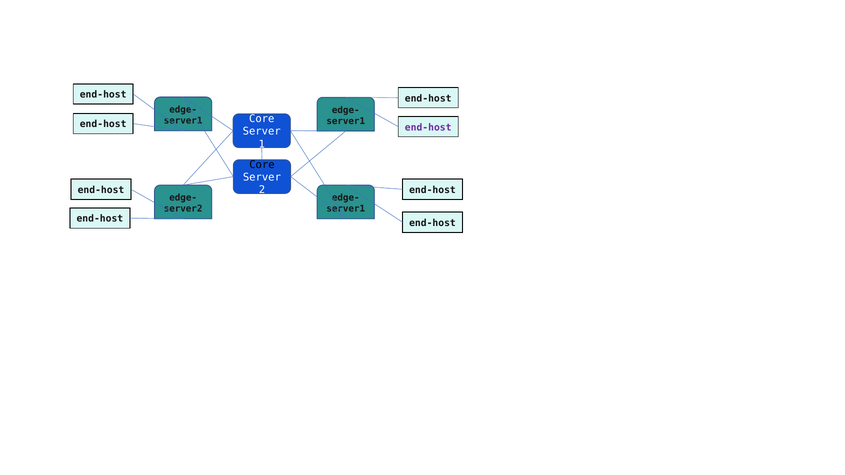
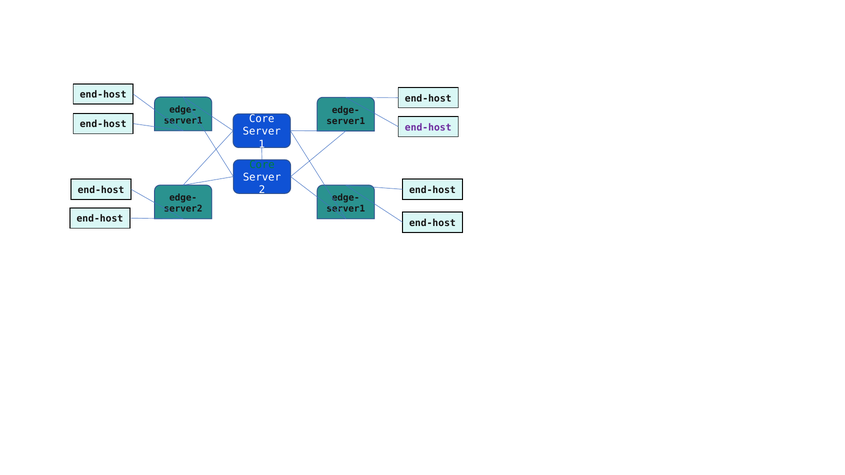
Core at (262, 165) colour: black -> green
